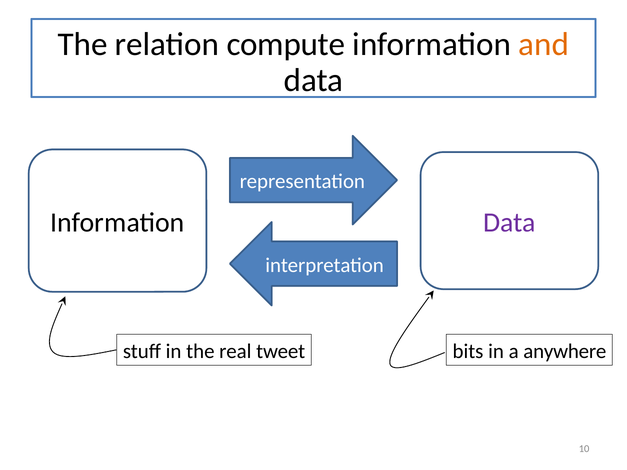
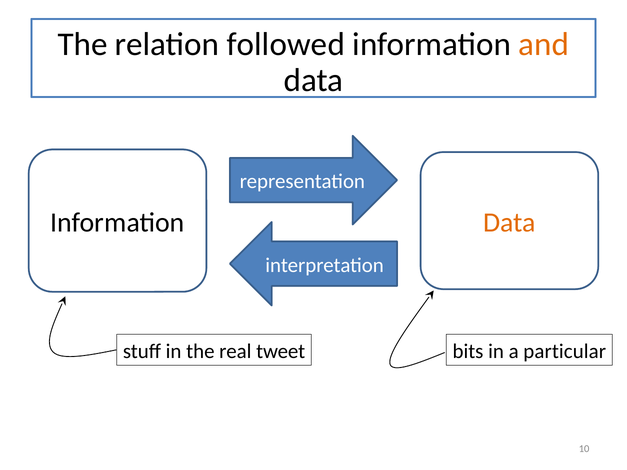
compute: compute -> followed
Data at (509, 223) colour: purple -> orange
anywhere: anywhere -> particular
